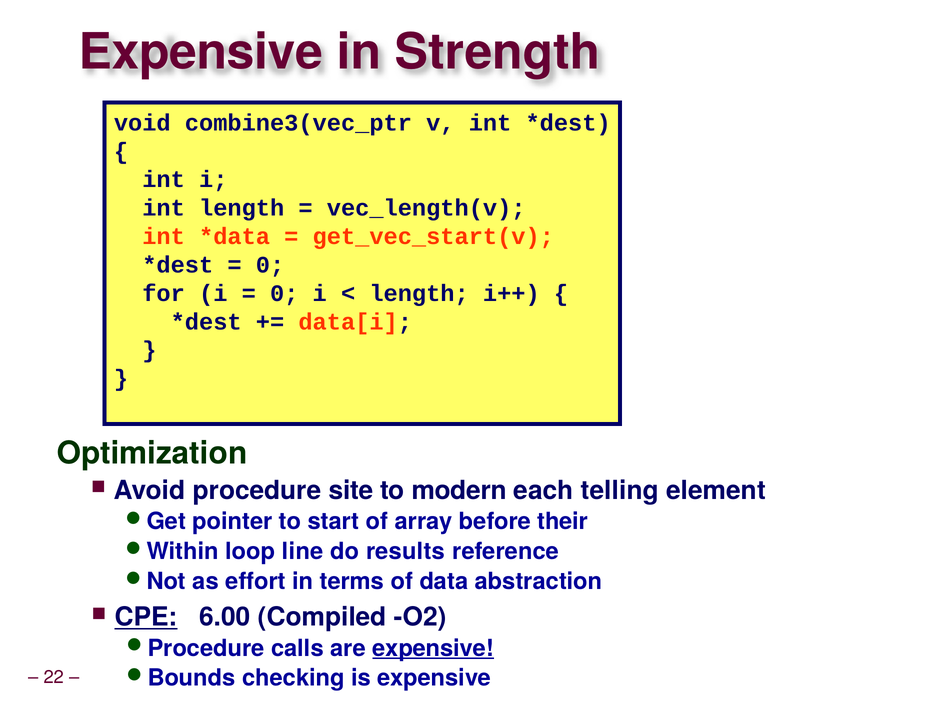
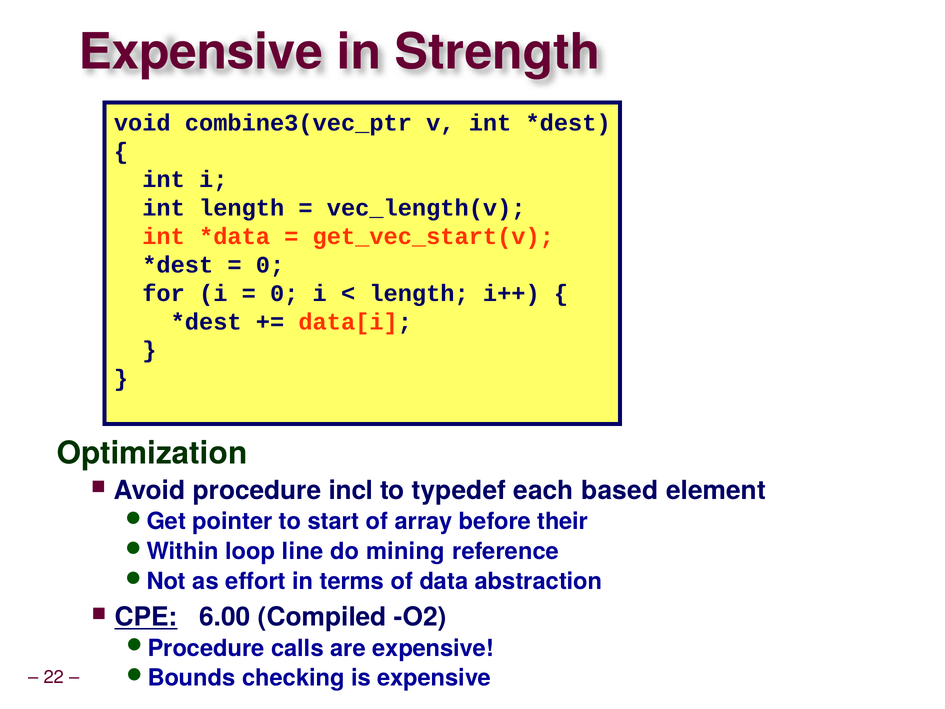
site: site -> incl
modern: modern -> typedef
telling: telling -> based
results: results -> mining
expensive at (433, 648) underline: present -> none
